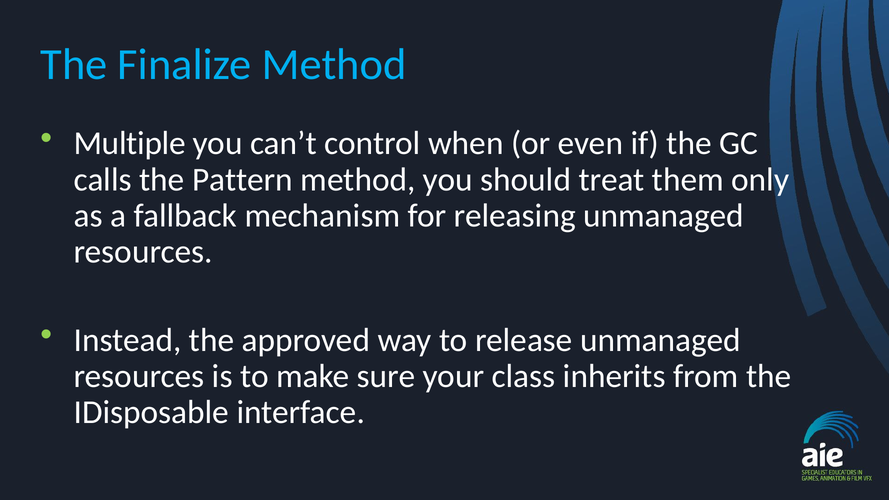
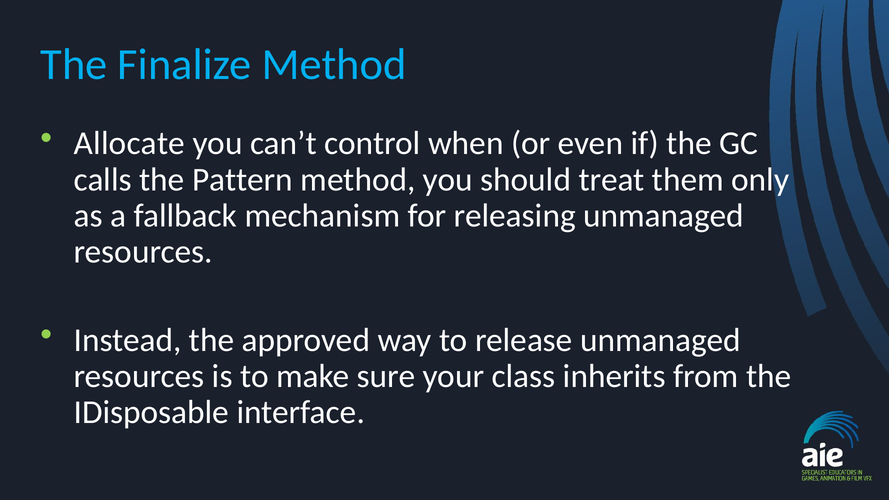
Multiple: Multiple -> Allocate
